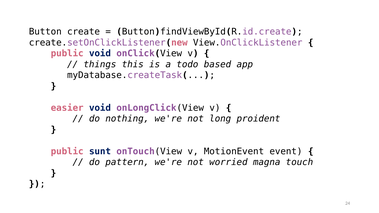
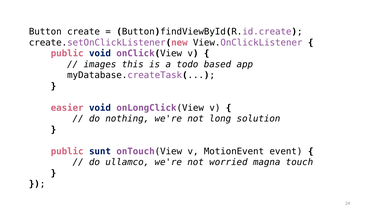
things: things -> images
proident: proident -> solution
pattern: pattern -> ullamco
